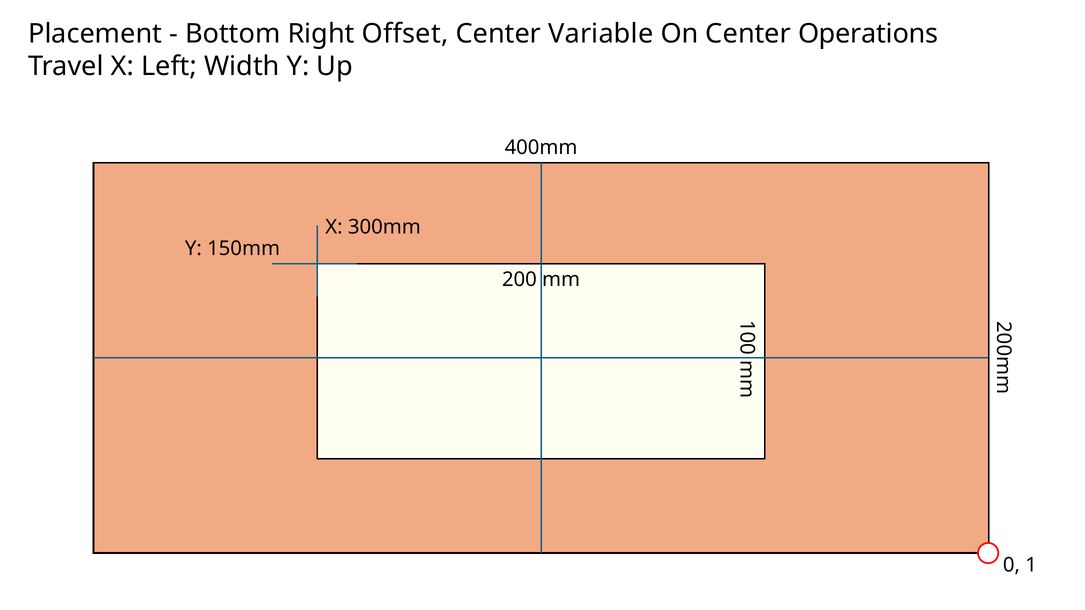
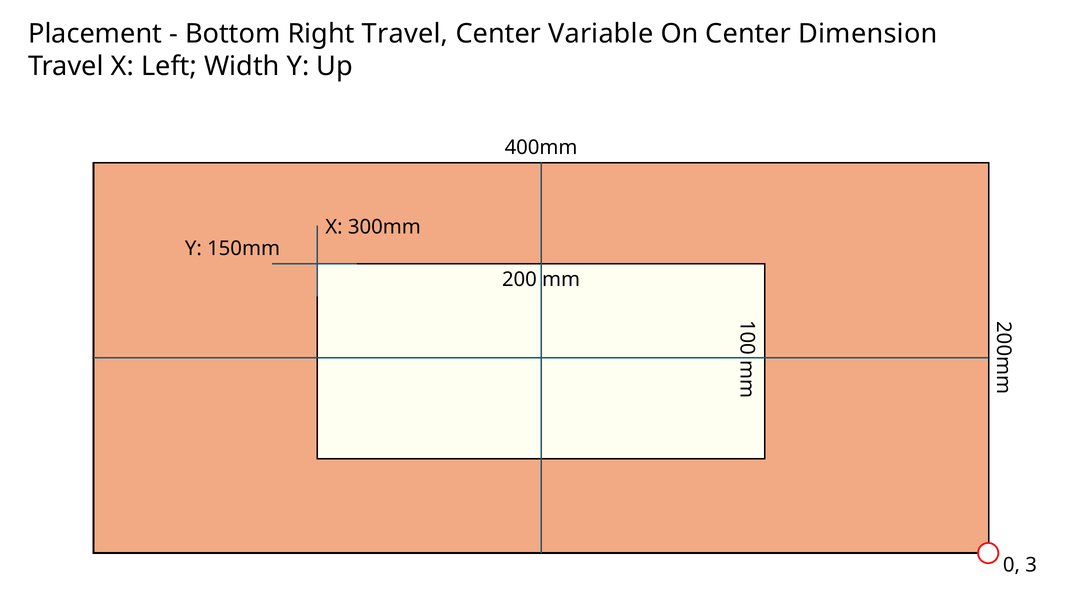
Right Offset: Offset -> Travel
Operations: Operations -> Dimension
0 1: 1 -> 3
